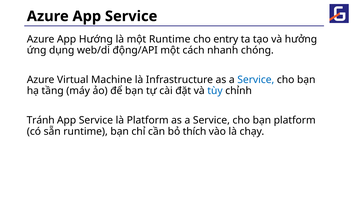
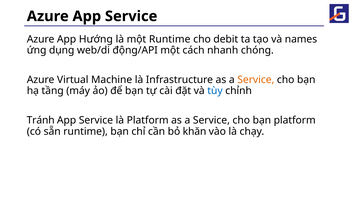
entry: entry -> debit
hưởng: hưởng -> names
Service at (256, 80) colour: blue -> orange
thích: thích -> khăn
